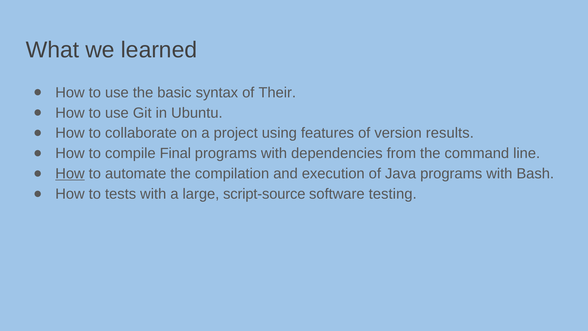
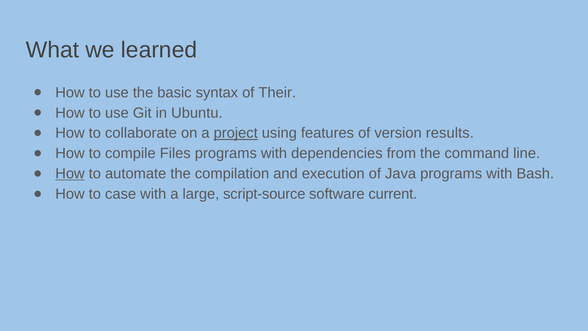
project underline: none -> present
Final: Final -> Files
tests: tests -> case
testing: testing -> current
